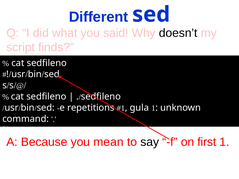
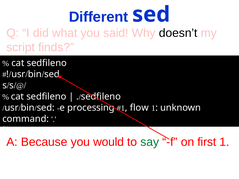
repetitions: repetitions -> processing
gula: gula -> flow
mean: mean -> would
say colour: black -> green
